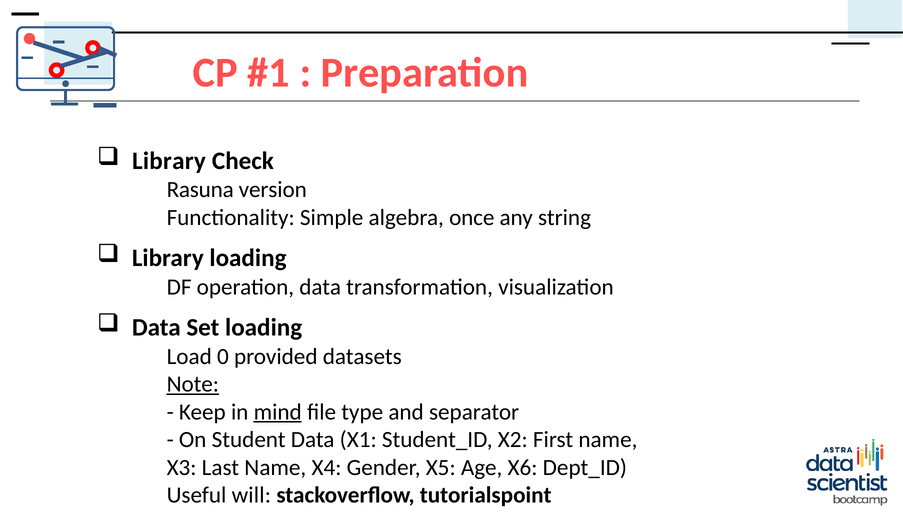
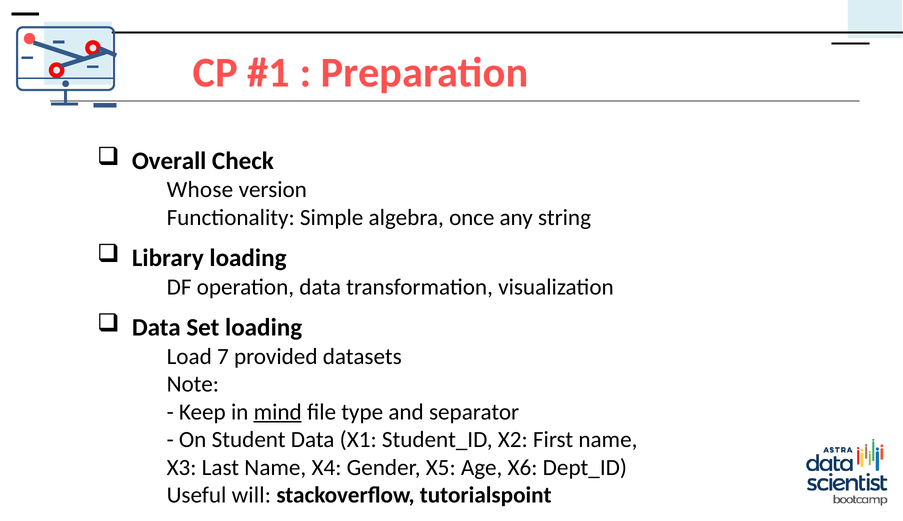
Library at (169, 161): Library -> Overall
Rasuna: Rasuna -> Whose
0: 0 -> 7
Note underline: present -> none
